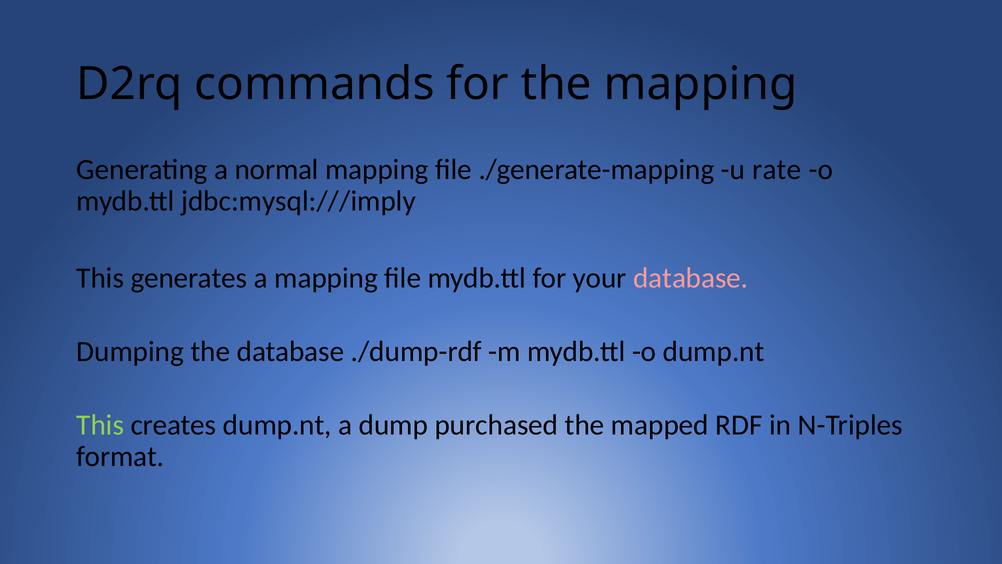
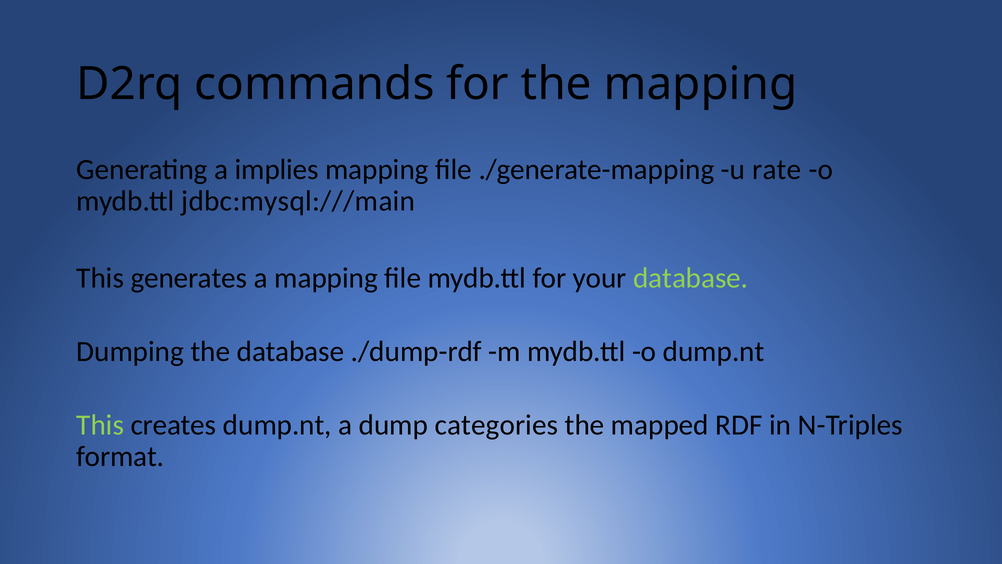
normal: normal -> implies
jdbc:mysql:///imply: jdbc:mysql:///imply -> jdbc:mysql:///main
database at (691, 278) colour: pink -> light green
purchased: purchased -> categories
